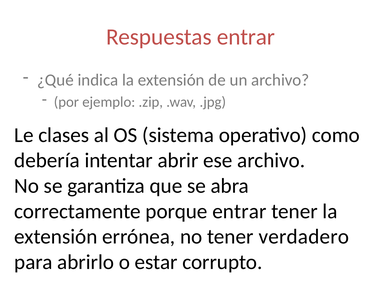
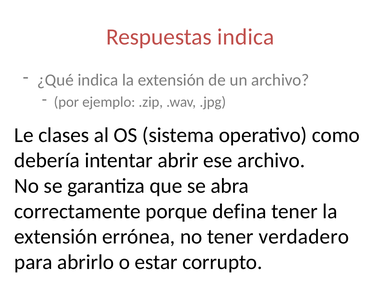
Respuestas entrar: entrar -> indica
porque entrar: entrar -> defina
